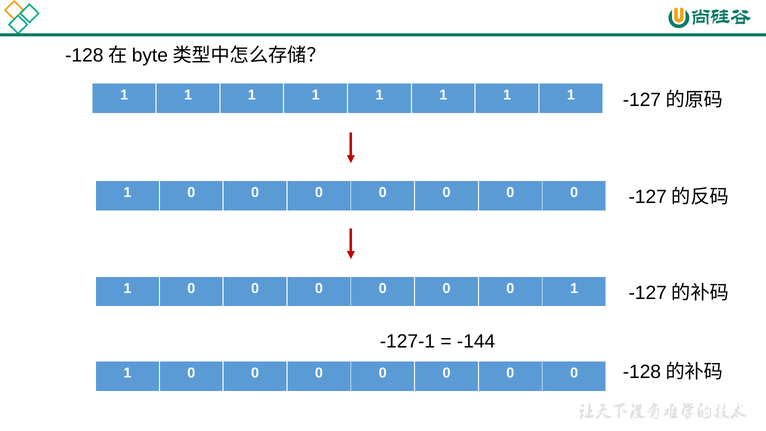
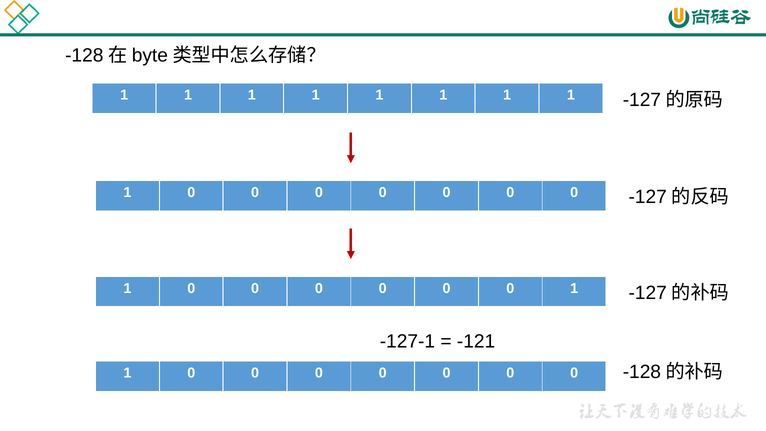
-144: -144 -> -121
